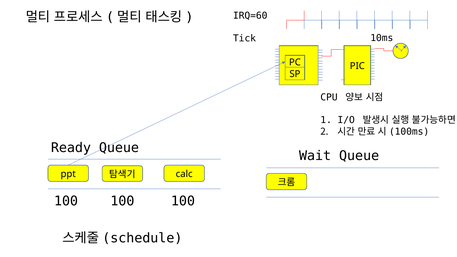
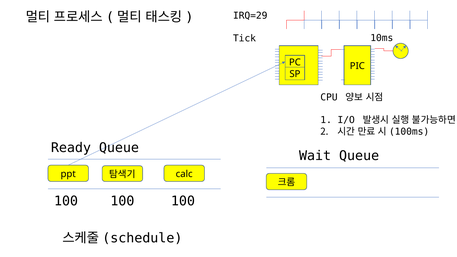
IRQ=60: IRQ=60 -> IRQ=29
